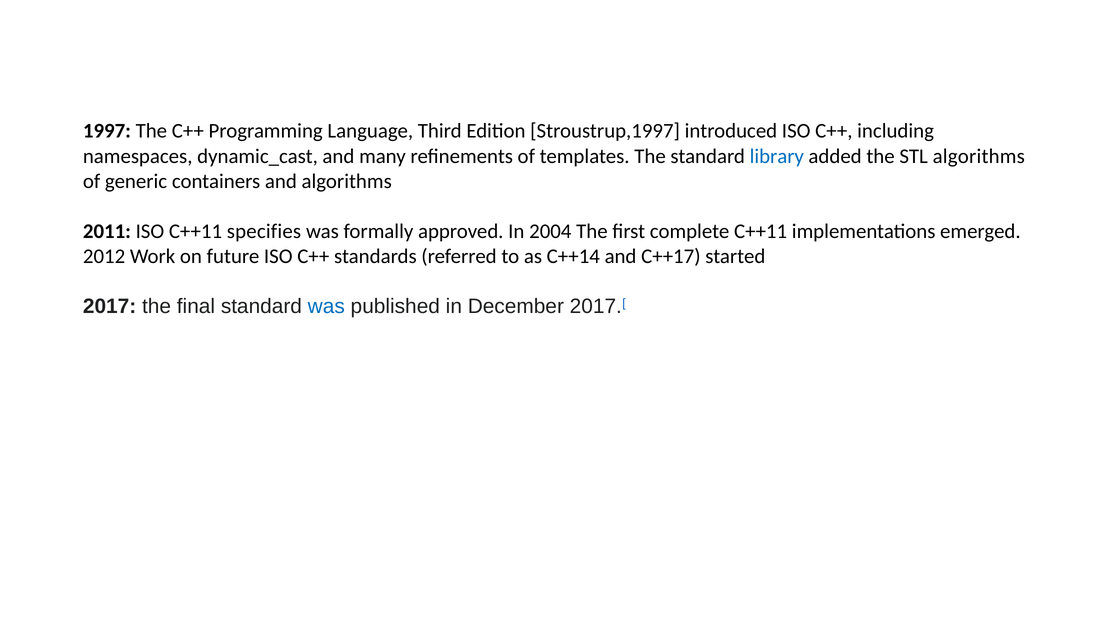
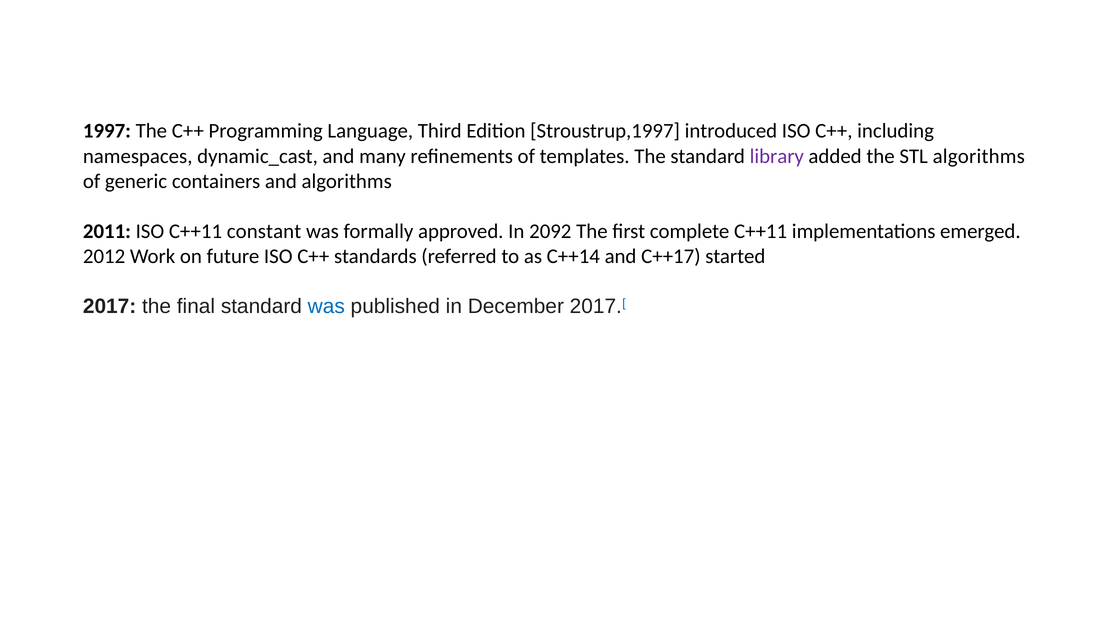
library colour: blue -> purple
specifies: specifies -> constant
2004: 2004 -> 2092
